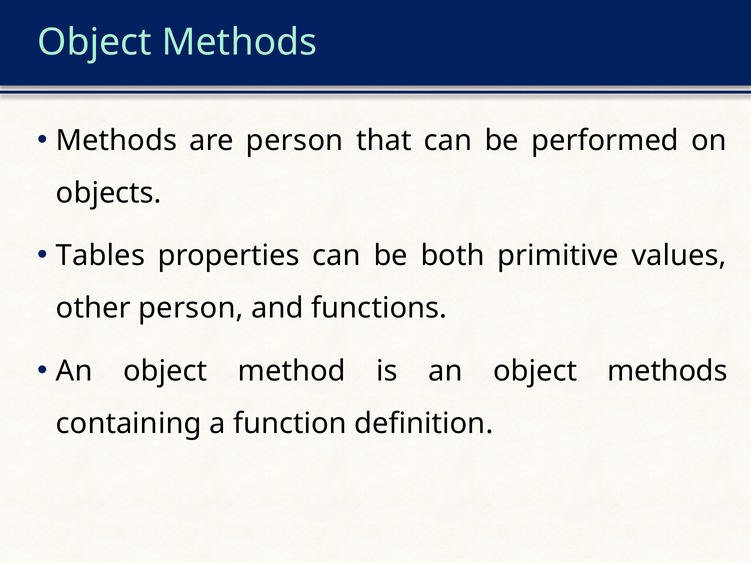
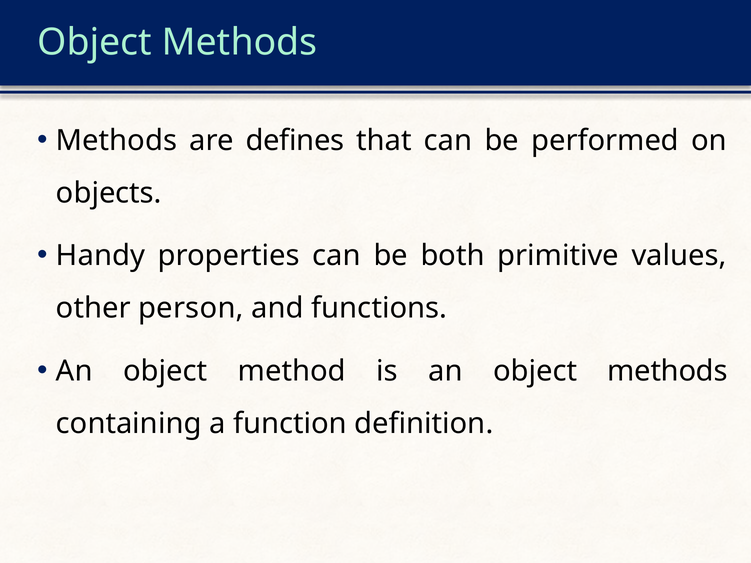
are person: person -> defines
Tables: Tables -> Handy
